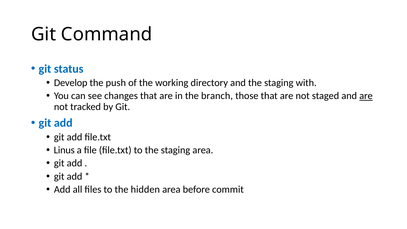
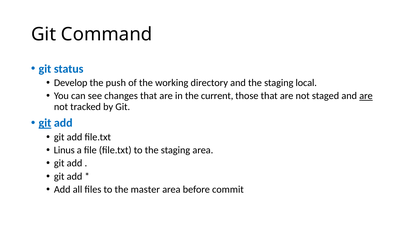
with: with -> local
branch: branch -> current
git at (45, 123) underline: none -> present
hidden: hidden -> master
